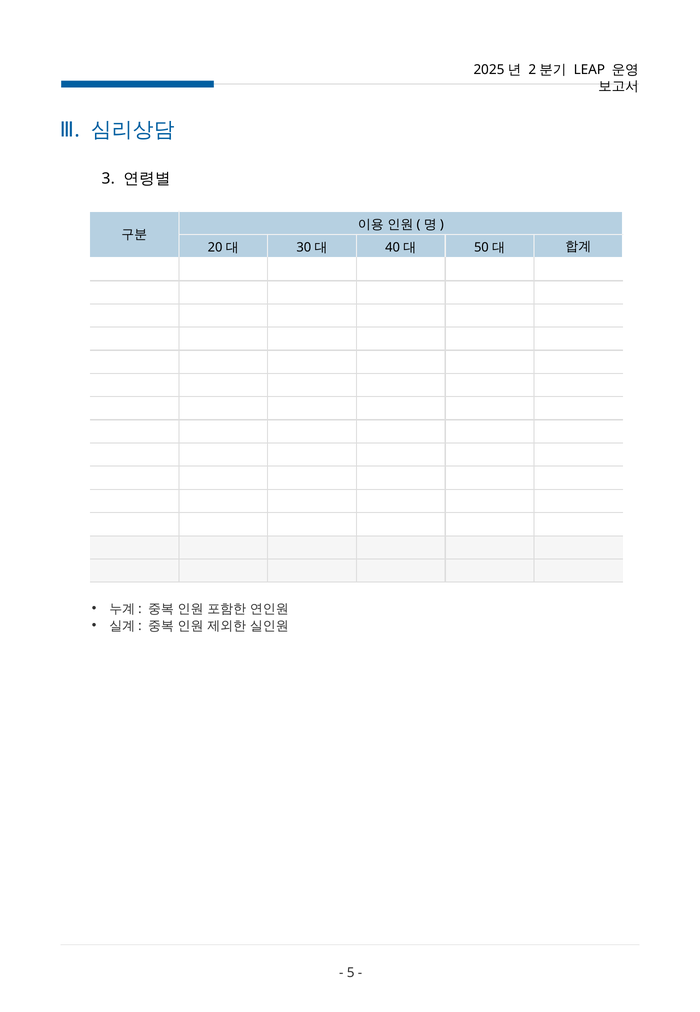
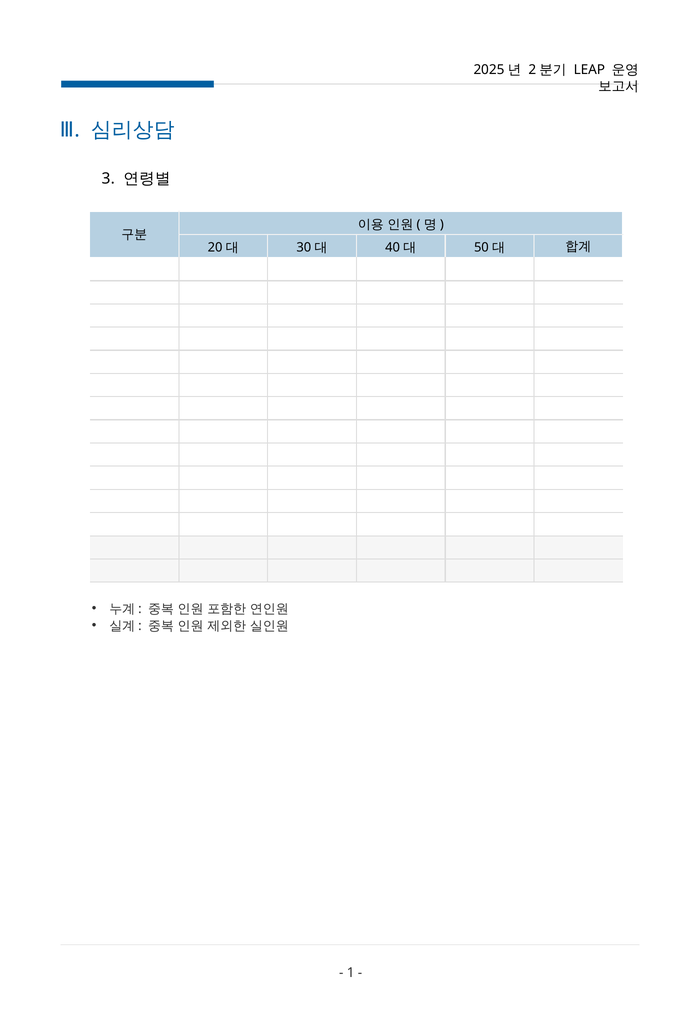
5: 5 -> 1
